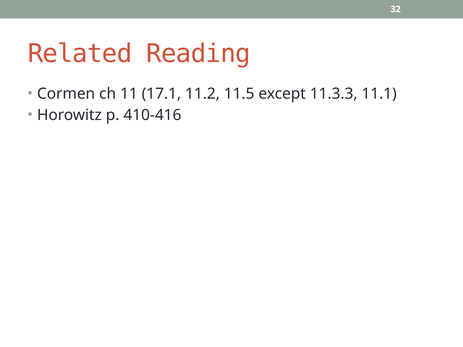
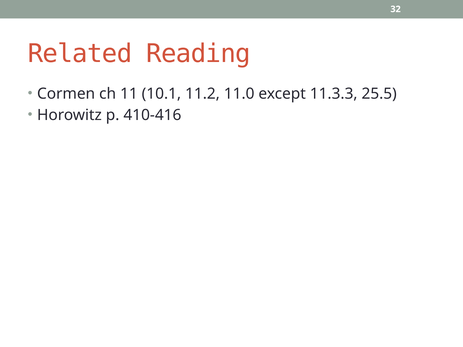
17.1: 17.1 -> 10.1
11.5: 11.5 -> 11.0
11.1: 11.1 -> 25.5
